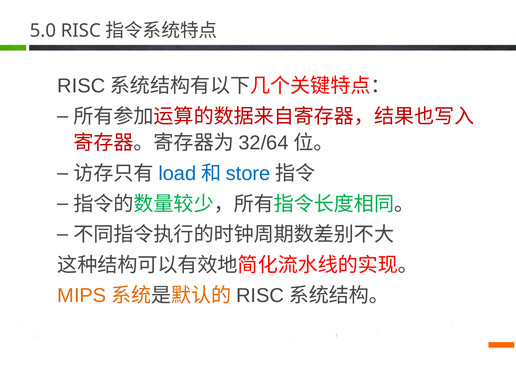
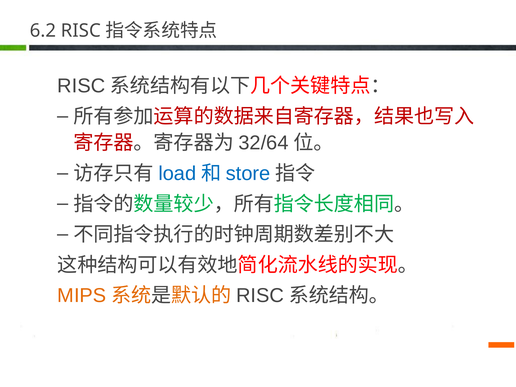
5.0: 5.0 -> 6.2
